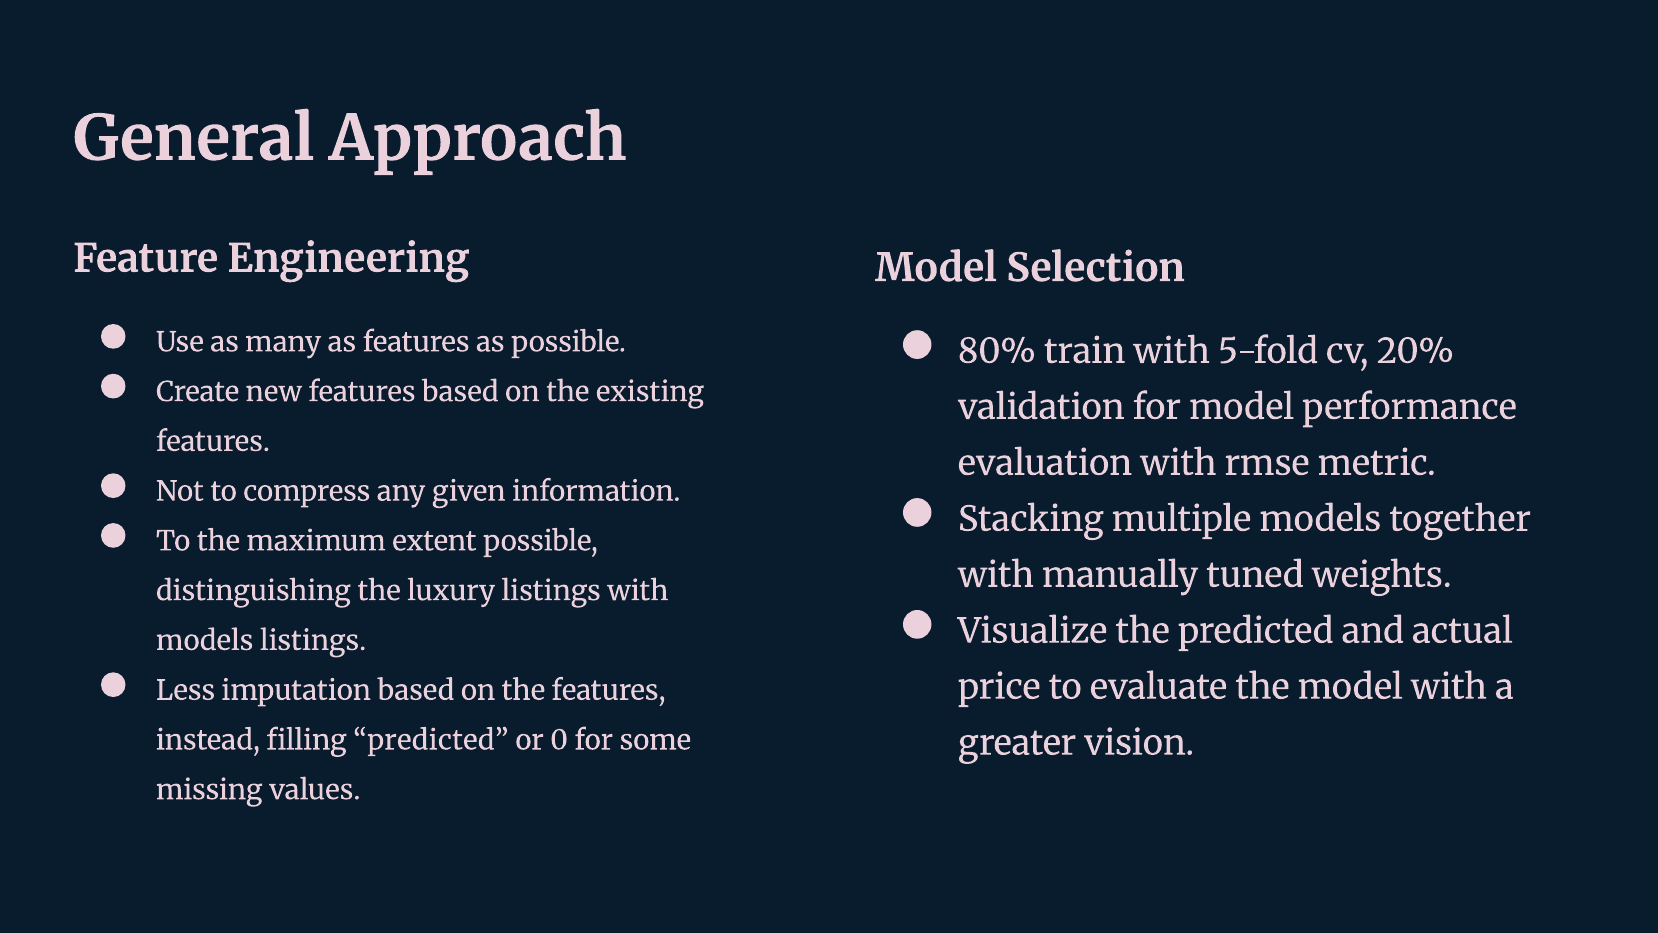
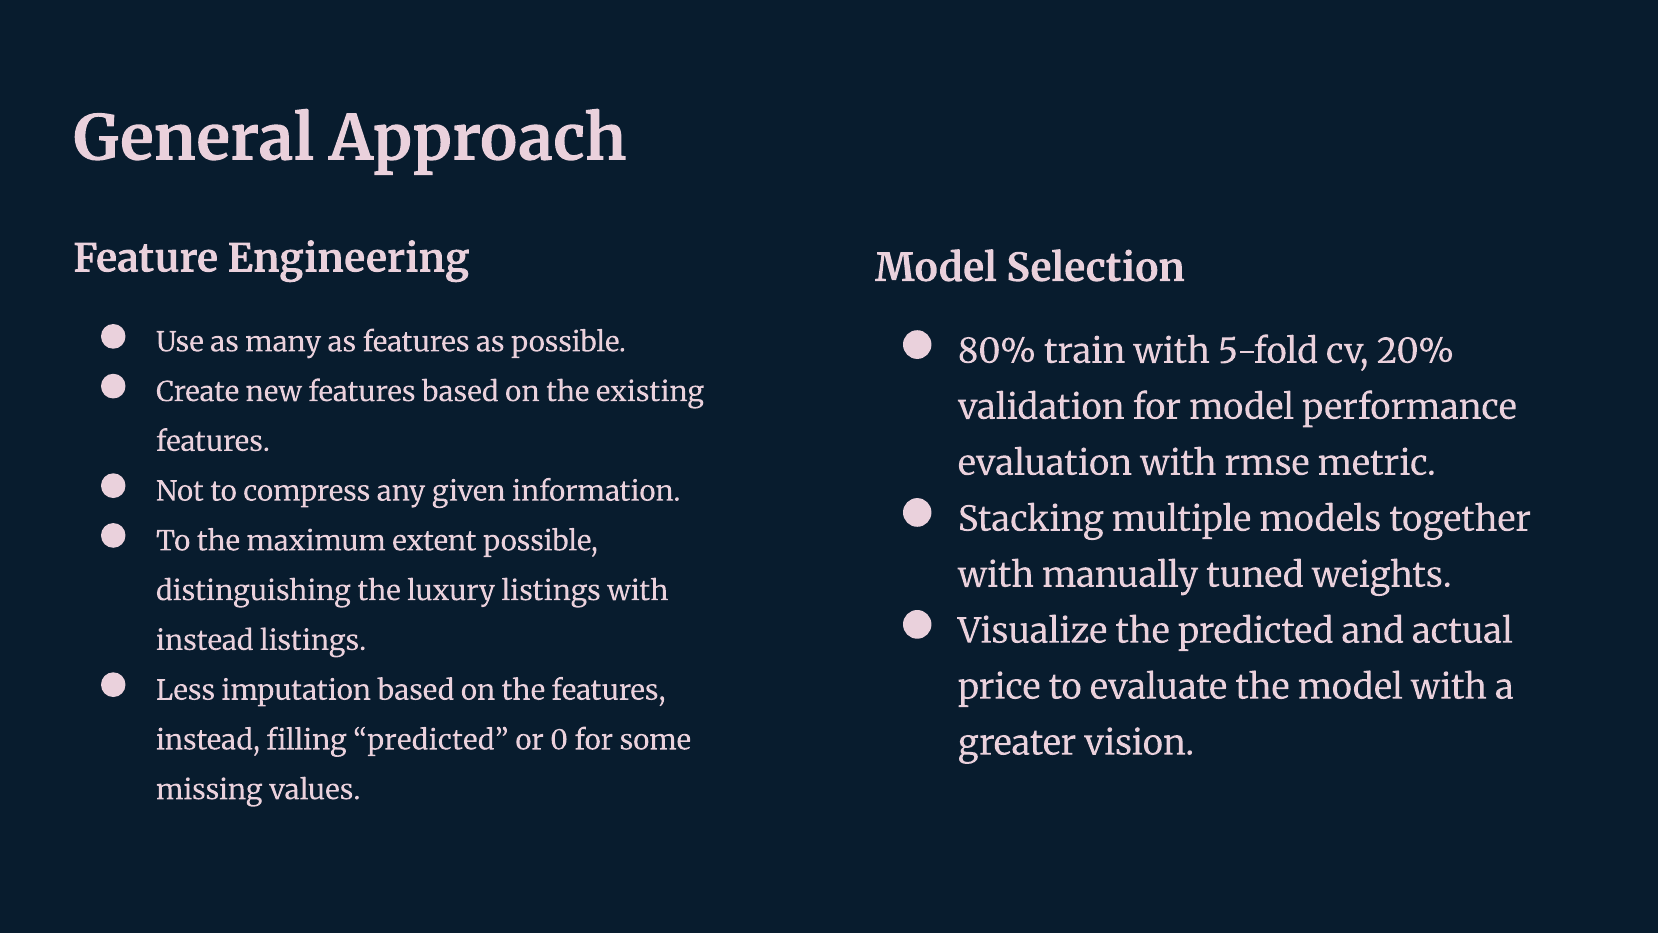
models at (205, 641): models -> instead
